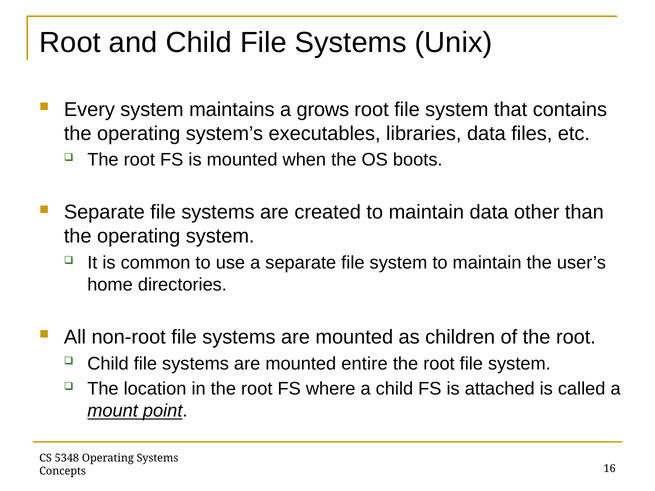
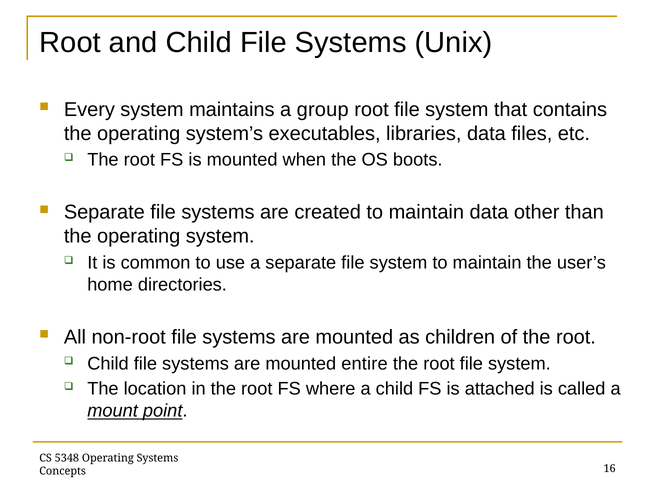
grows: grows -> group
